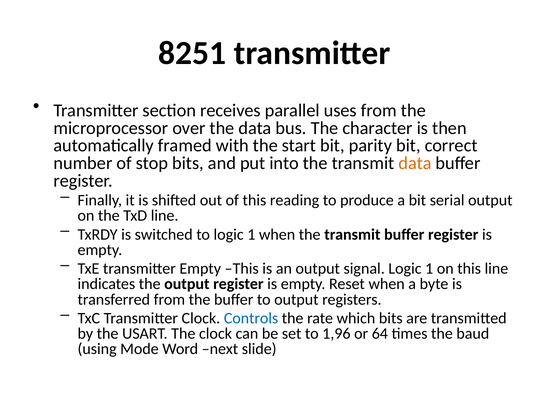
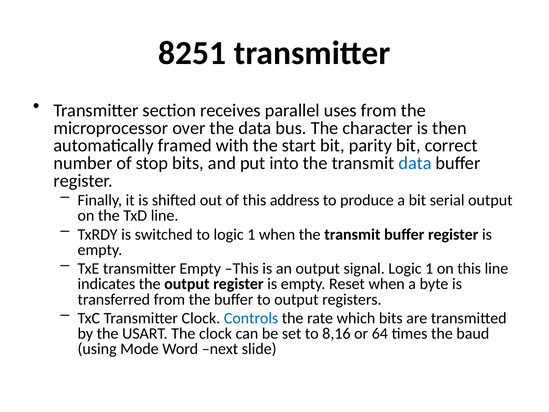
data at (415, 163) colour: orange -> blue
reading: reading -> address
1,96: 1,96 -> 8,16
